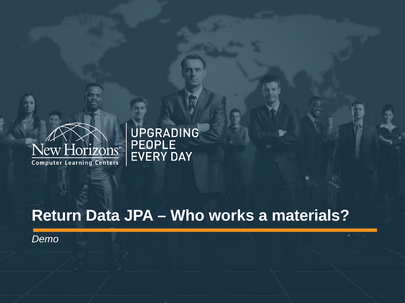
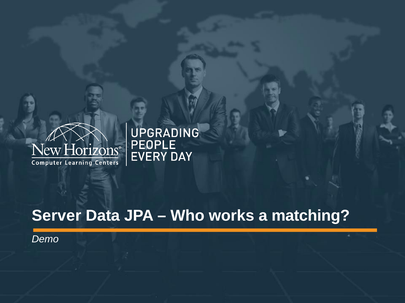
Return: Return -> Server
materials: materials -> matching
